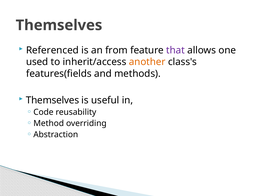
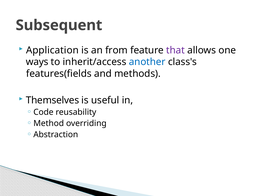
Themselves at (59, 25): Themselves -> Subsequent
Referenced: Referenced -> Application
used: used -> ways
another colour: orange -> blue
